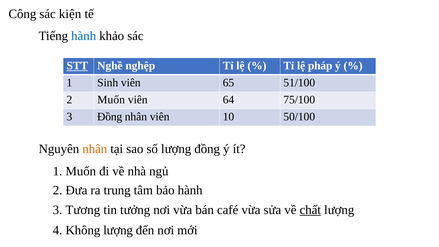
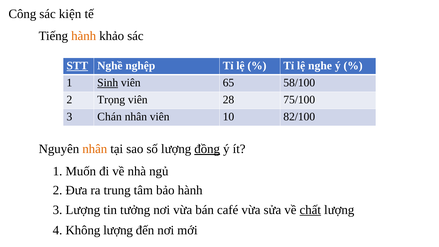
hành at (84, 36) colour: blue -> orange
pháp: pháp -> nghe
Sinh underline: none -> present
51/100: 51/100 -> 58/100
2 Muốn: Muốn -> Trọng
64: 64 -> 28
3 Đồng: Đồng -> Chán
50/100: 50/100 -> 82/100
đồng at (207, 149) underline: none -> present
3 Tương: Tương -> Lượng
